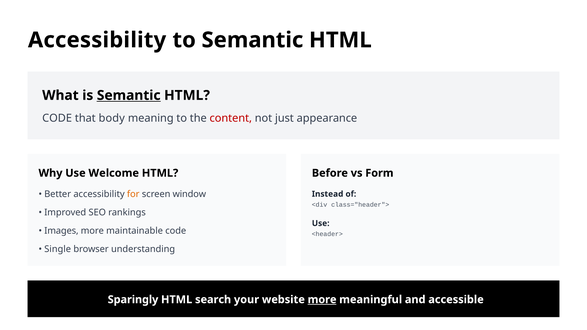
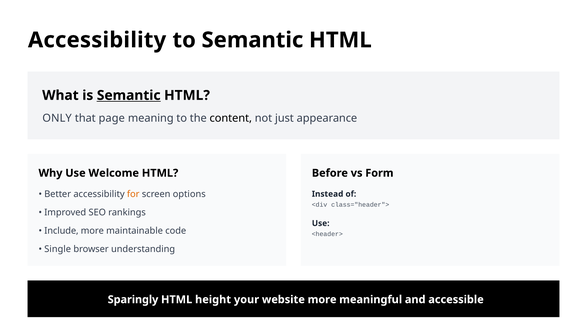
CODE at (57, 118): CODE -> ONLY
body: body -> page
content colour: red -> black
window: window -> options
Images: Images -> Include
search: search -> height
more at (322, 300) underline: present -> none
